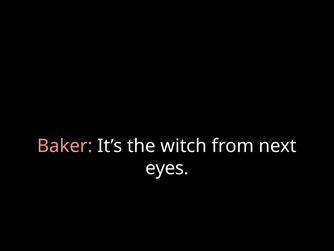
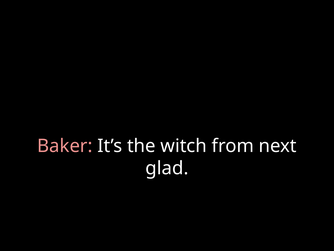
eyes: eyes -> glad
